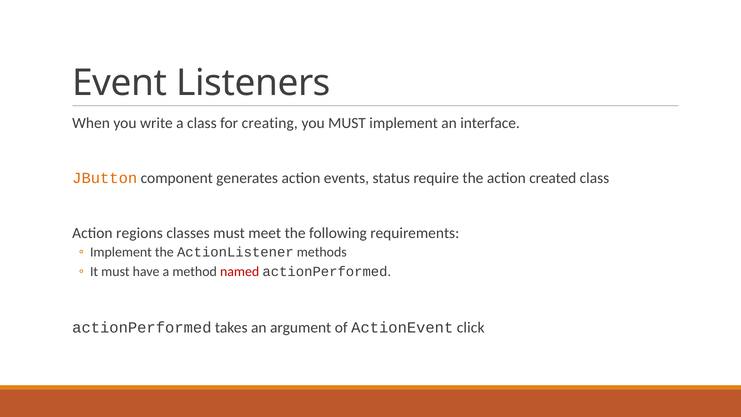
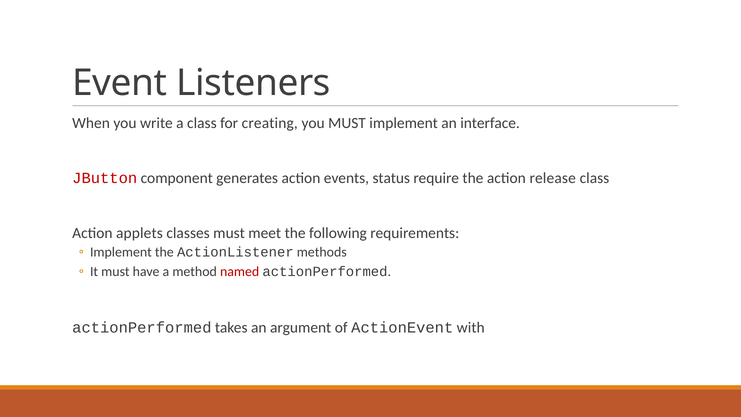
JButton colour: orange -> red
created: created -> release
regions: regions -> applets
click: click -> with
